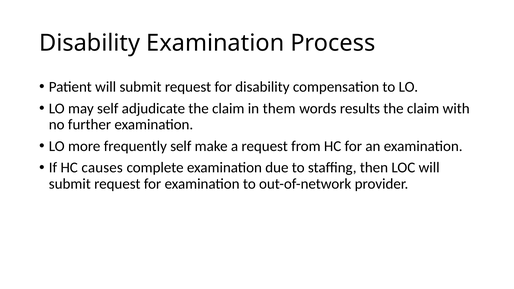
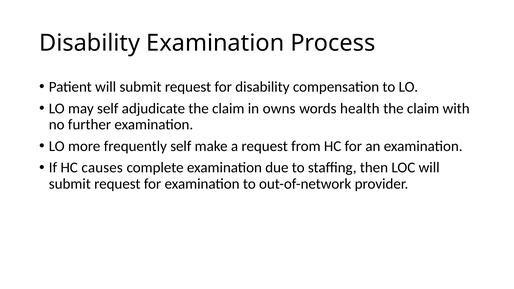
them: them -> owns
results: results -> health
